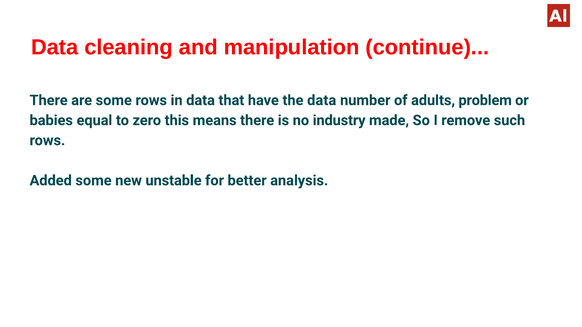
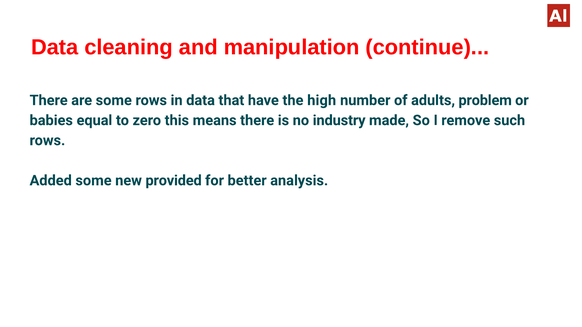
the data: data -> high
unstable: unstable -> provided
